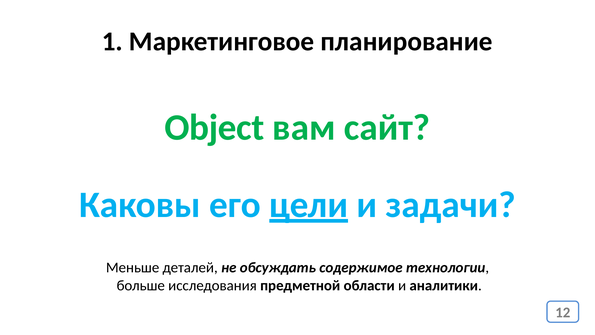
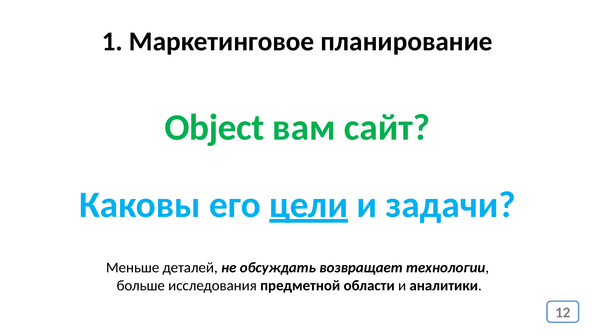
содержимое: содержимое -> возвращает
